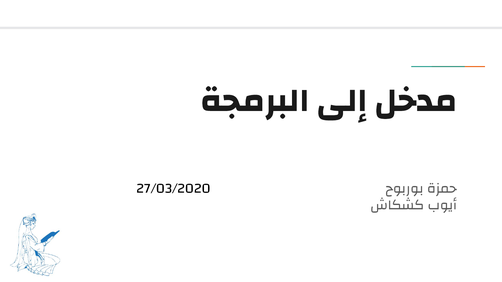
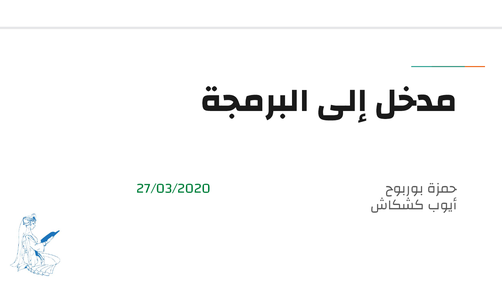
27/03/2020 colour: black -> green
